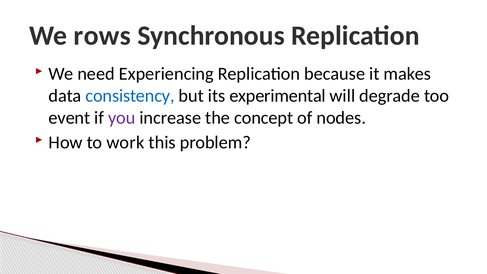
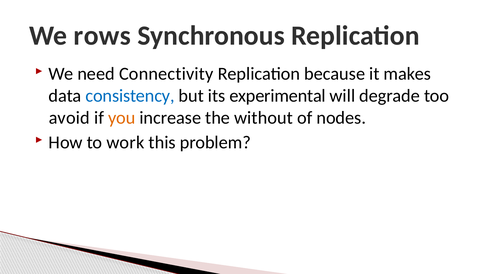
Experiencing: Experiencing -> Connectivity
event: event -> avoid
you colour: purple -> orange
concept: concept -> without
